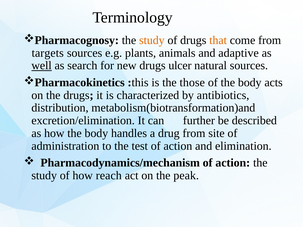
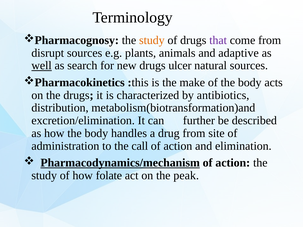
that colour: orange -> purple
targets: targets -> disrupt
those: those -> make
test: test -> call
Pharmacodynamics/mechanism underline: none -> present
reach: reach -> folate
